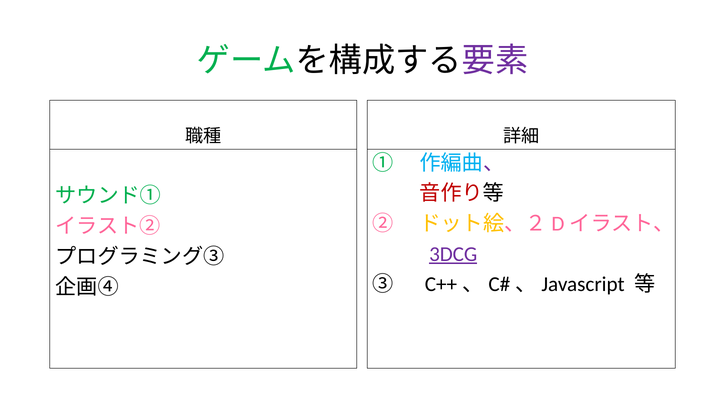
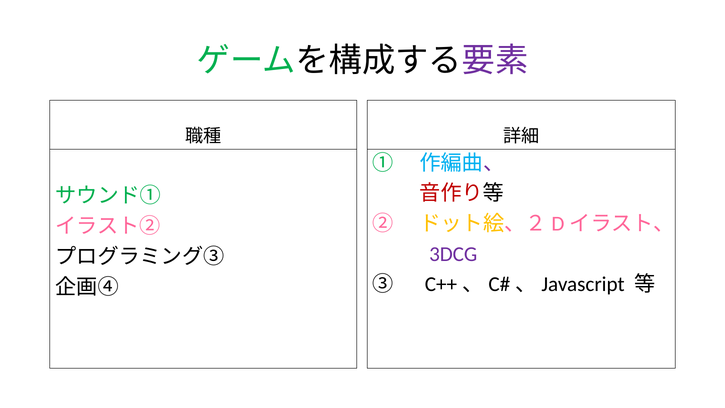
3DCG underline: present -> none
